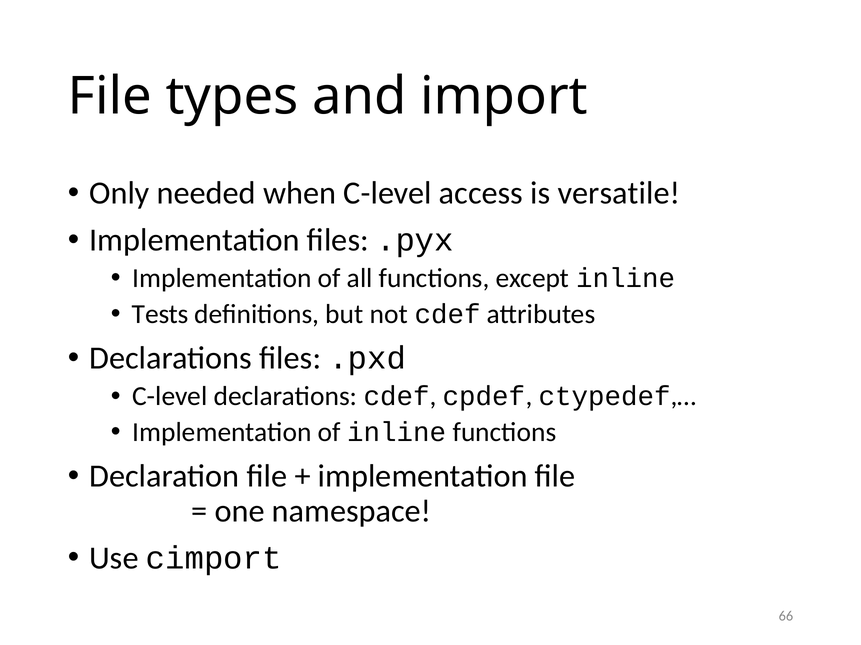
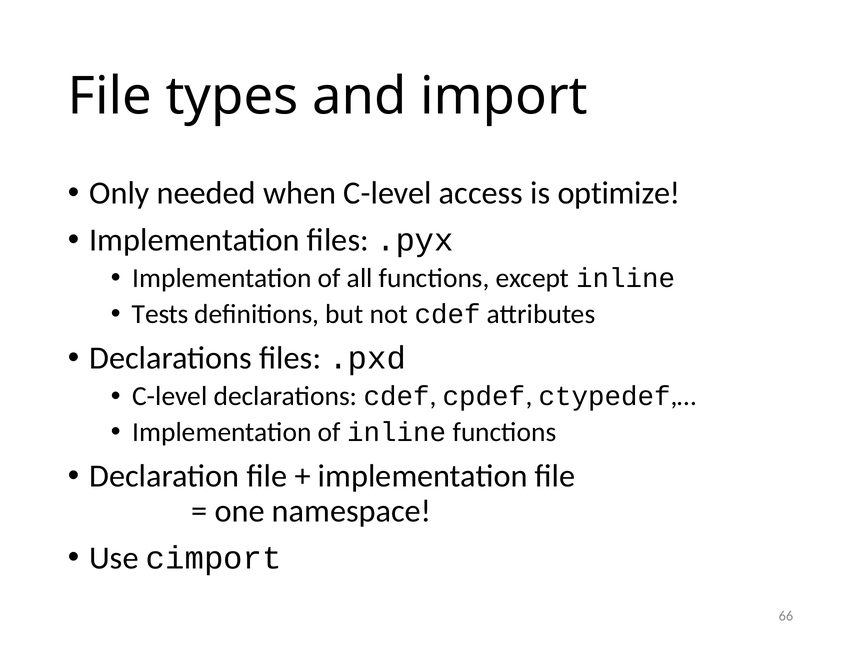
versatile: versatile -> optimize
